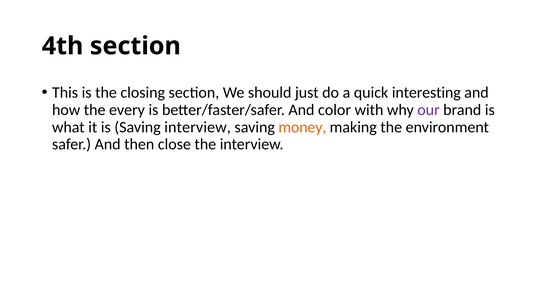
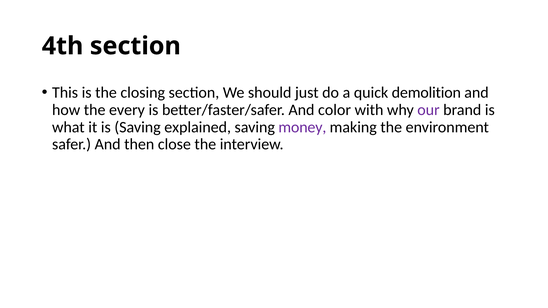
interesting: interesting -> demolition
Saving interview: interview -> explained
money colour: orange -> purple
